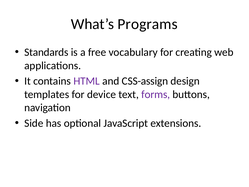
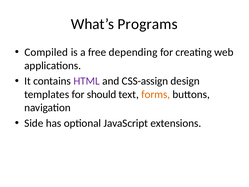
Standards: Standards -> Compiled
vocabulary: vocabulary -> depending
device: device -> should
forms colour: purple -> orange
